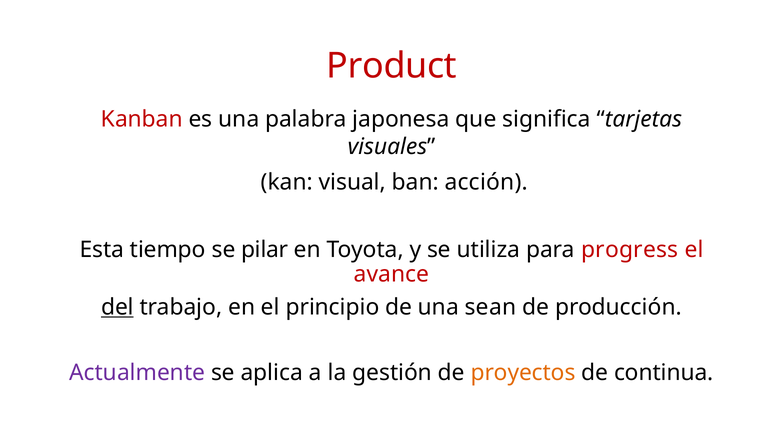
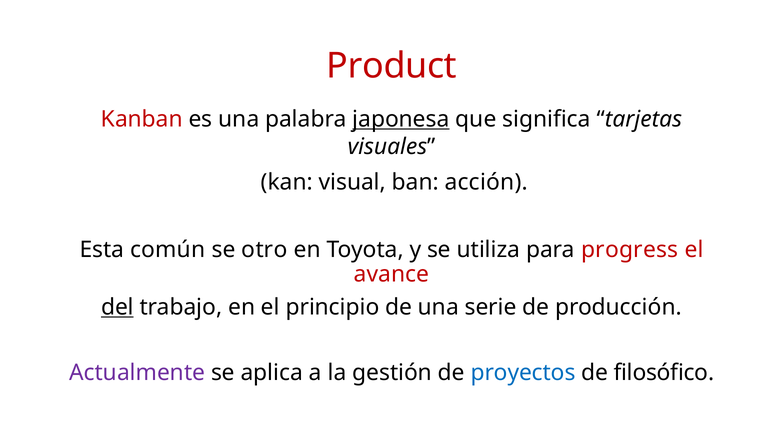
japonesa underline: none -> present
tiempo: tiempo -> común
pilar: pilar -> otro
sean: sean -> serie
proyectos colour: orange -> blue
continua: continua -> filosófico
